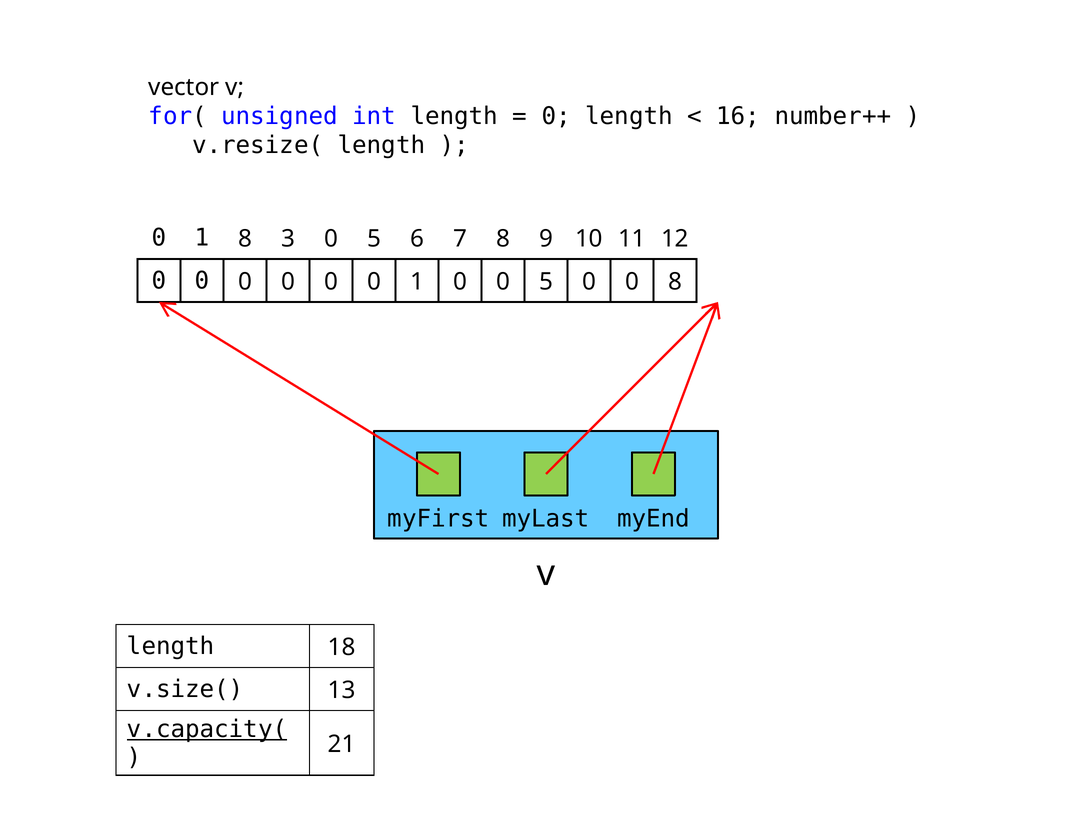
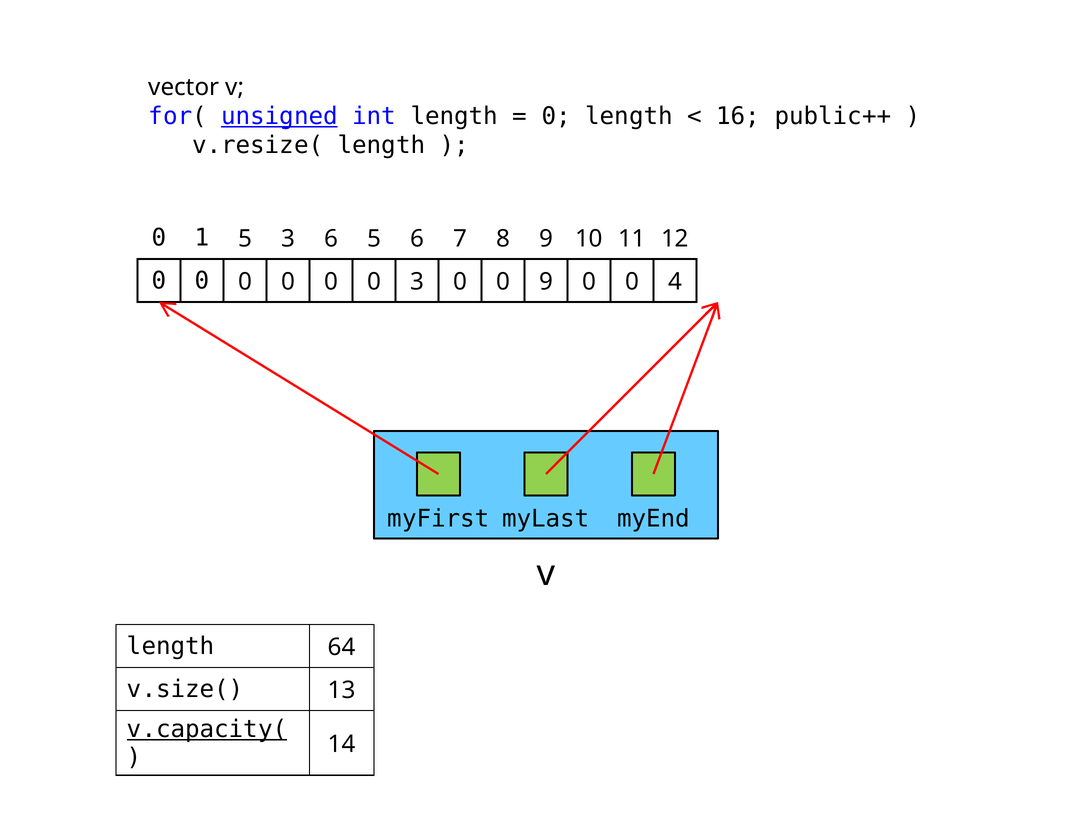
unsigned underline: none -> present
number++: number++ -> public++
1 8: 8 -> 5
3 0: 0 -> 6
0 0 1: 1 -> 3
0 0 5: 5 -> 9
0 8: 8 -> 4
18: 18 -> 64
21: 21 -> 14
